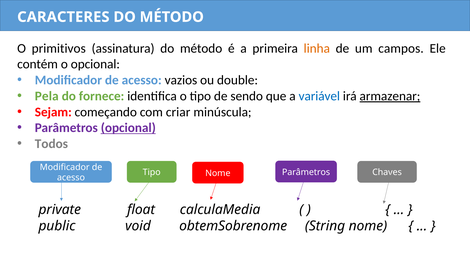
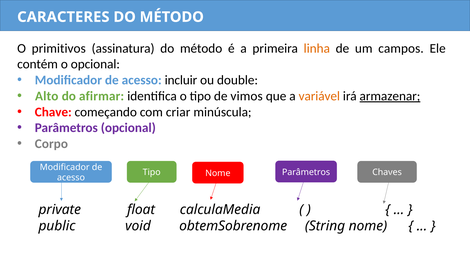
vazios: vazios -> incluir
Pela: Pela -> Alto
fornece: fornece -> afirmar
sendo: sendo -> vimos
variável colour: blue -> orange
Sejam: Sejam -> Chave
opcional at (128, 128) underline: present -> none
Todos: Todos -> Corpo
